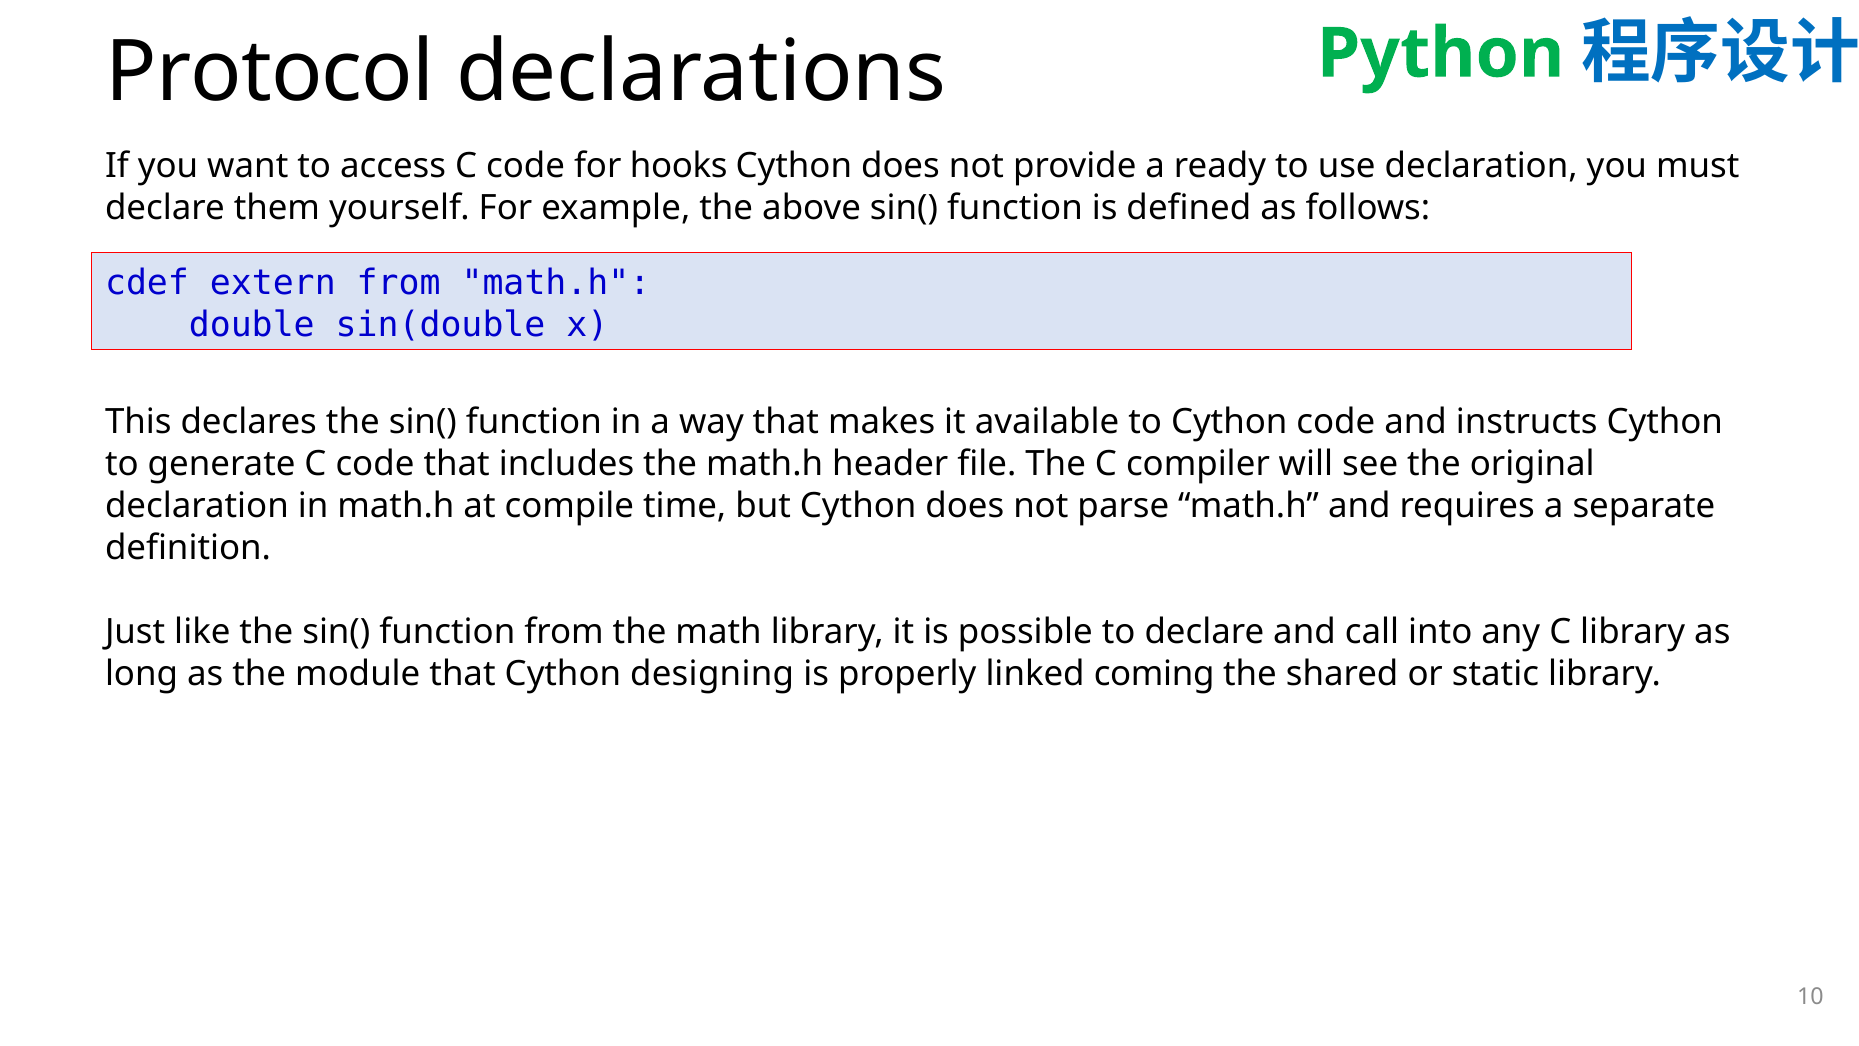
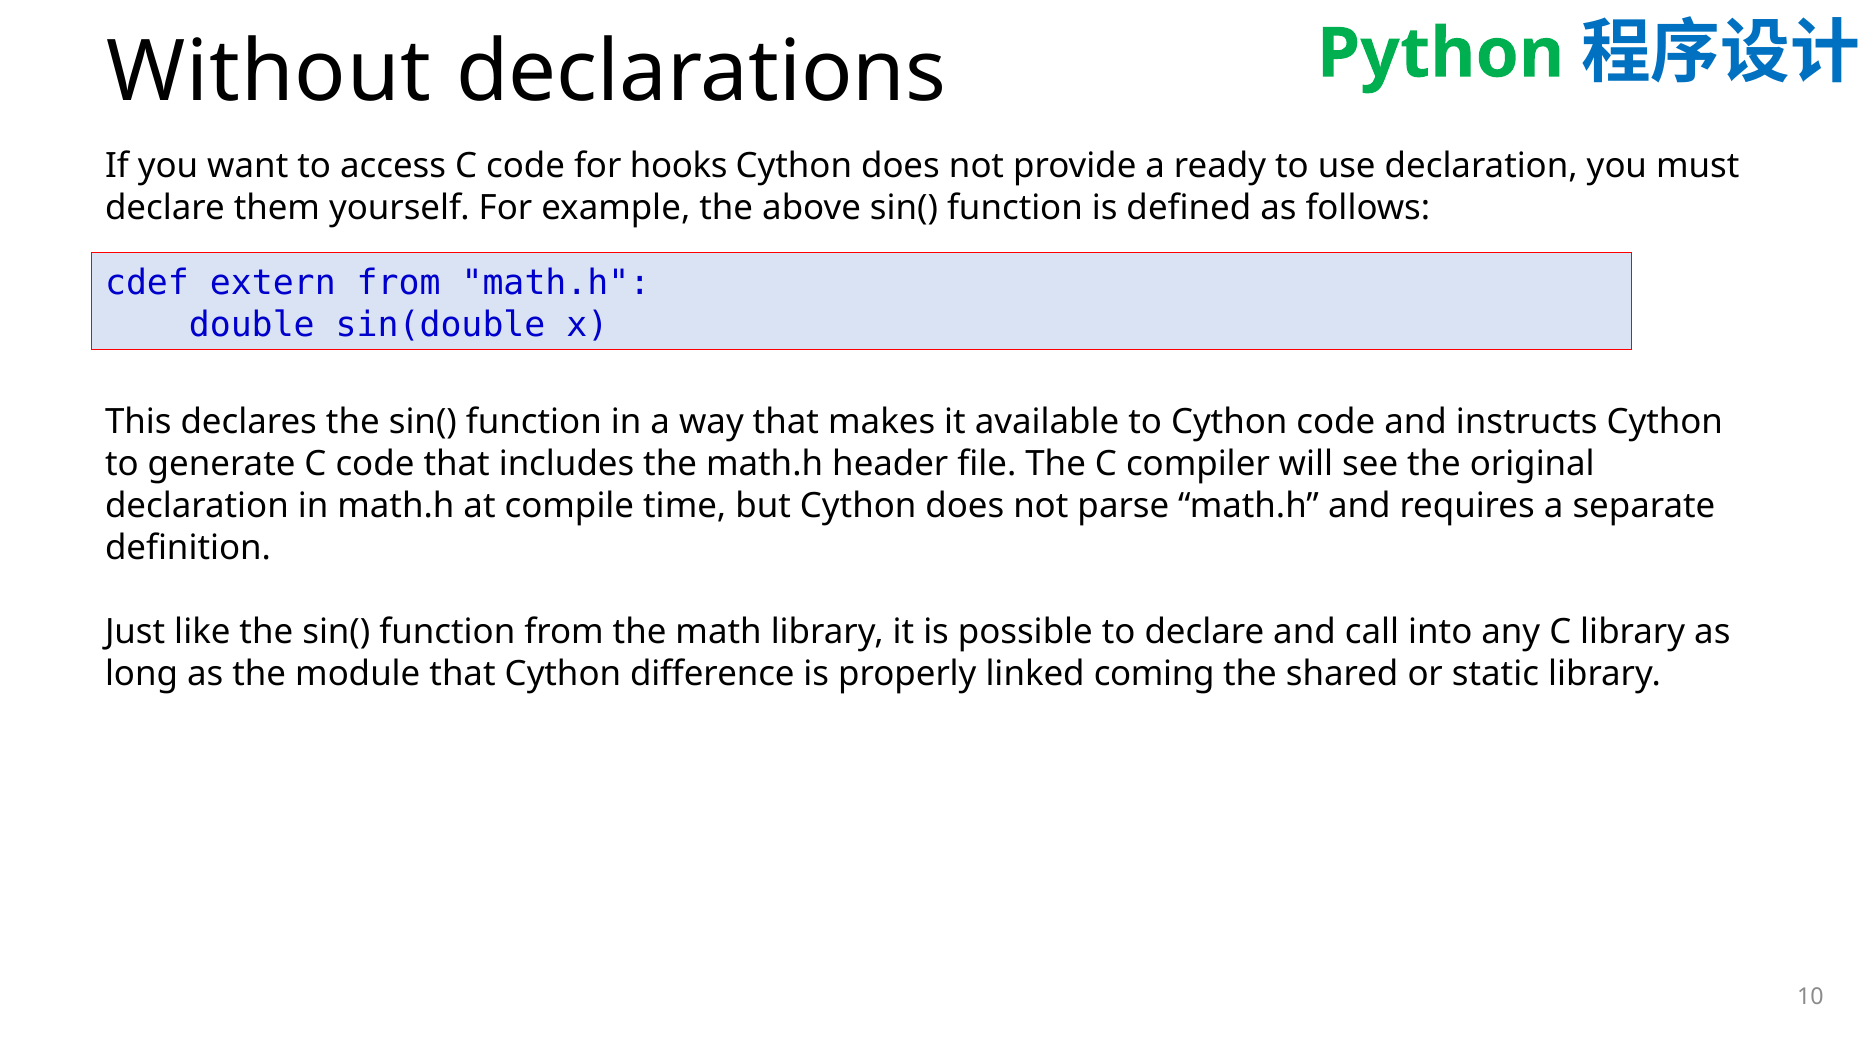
Protocol: Protocol -> Without
designing: designing -> difference
